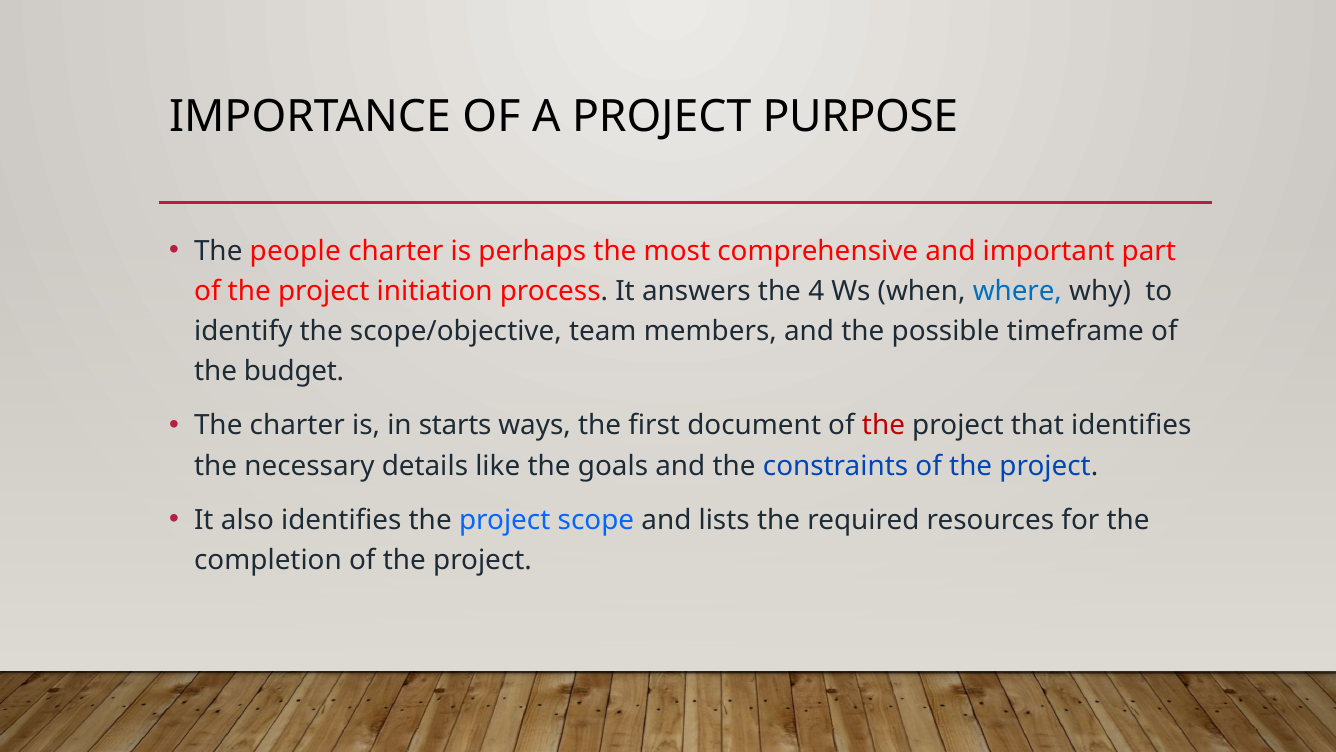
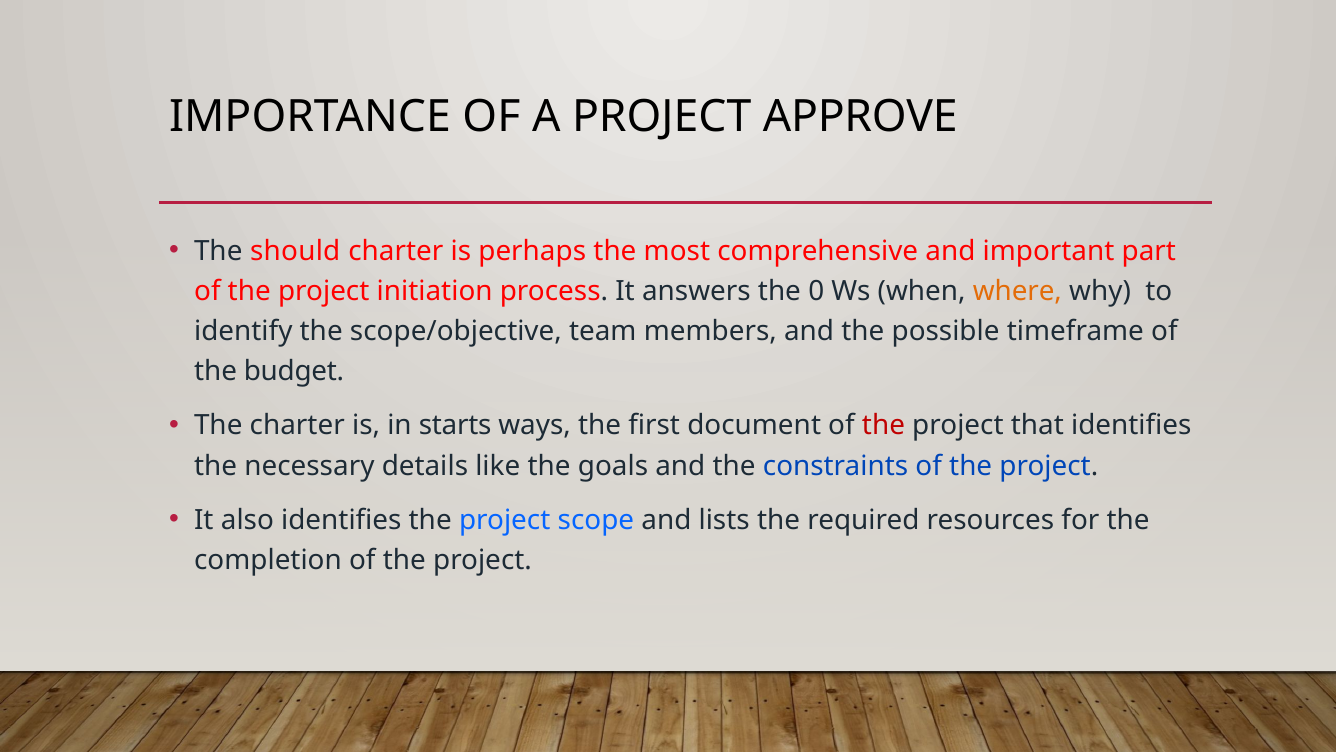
PURPOSE: PURPOSE -> APPROVE
people: people -> should
4: 4 -> 0
where colour: blue -> orange
